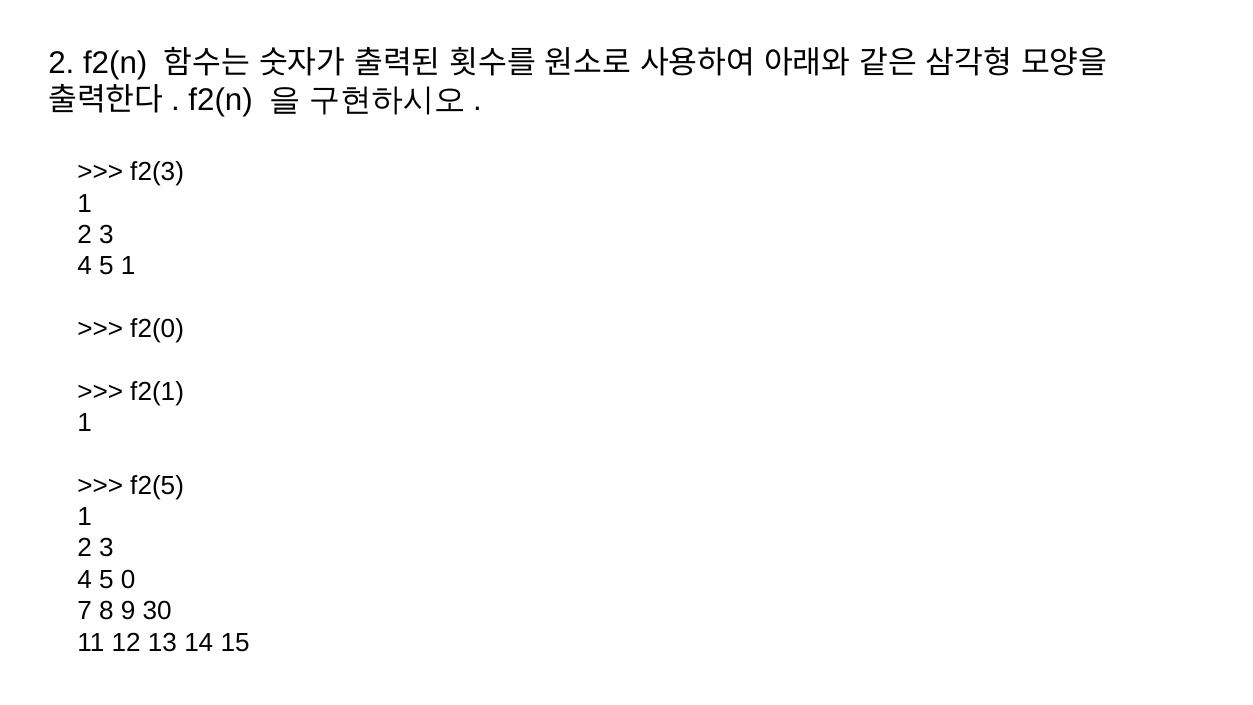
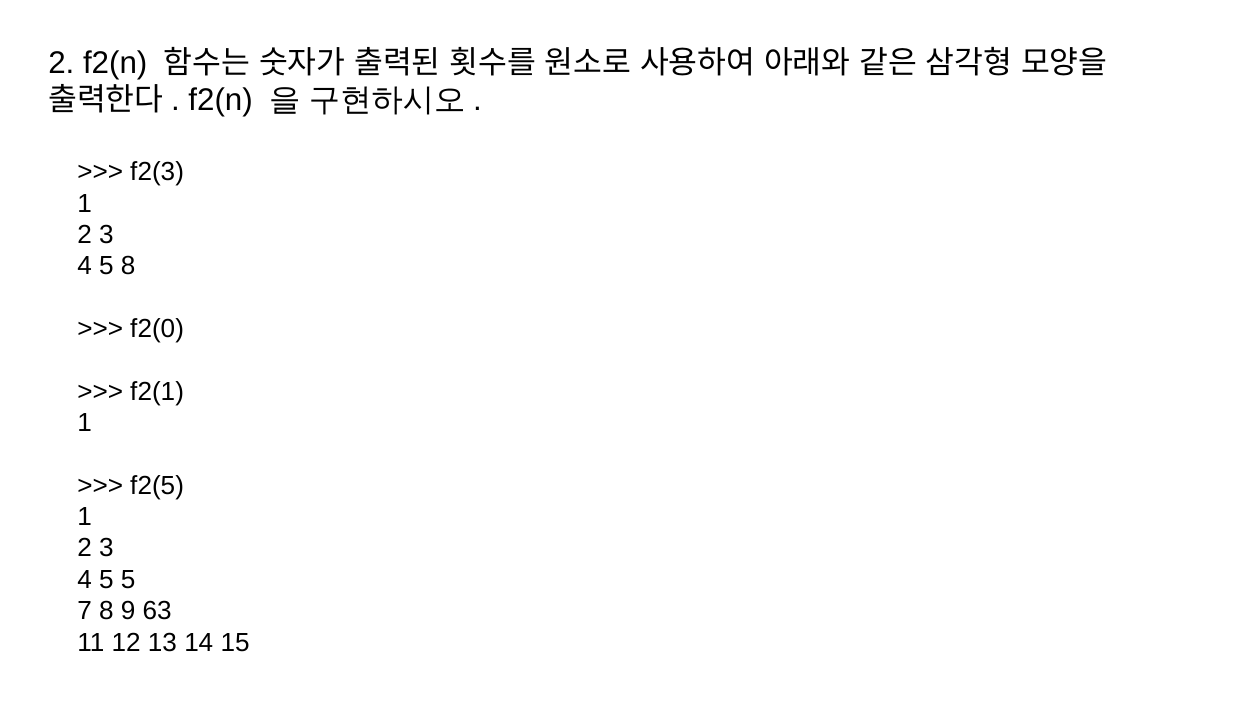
5 1: 1 -> 8
5 0: 0 -> 5
30: 30 -> 63
